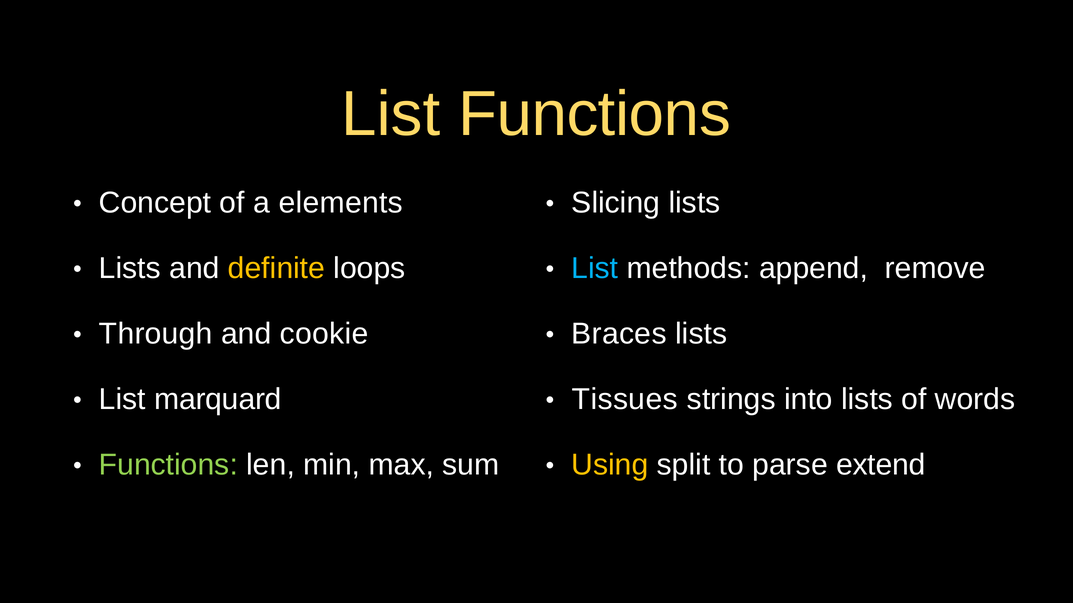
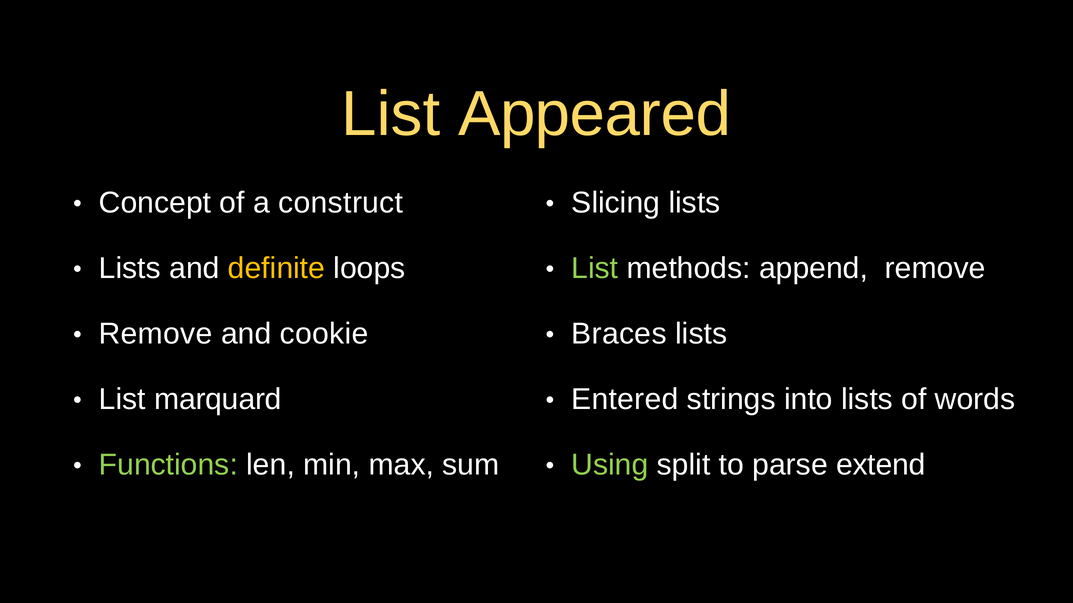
List Functions: Functions -> Appeared
elements: elements -> construct
List at (595, 269) colour: light blue -> light green
Through at (156, 334): Through -> Remove
Tissues: Tissues -> Entered
Using colour: yellow -> light green
